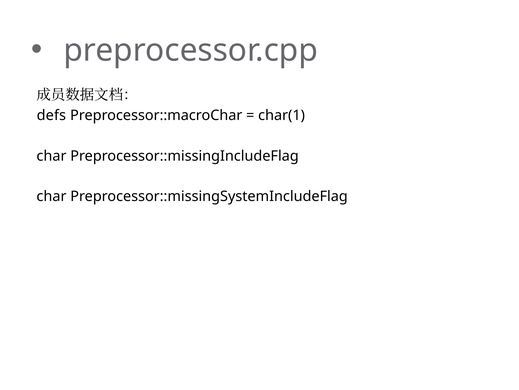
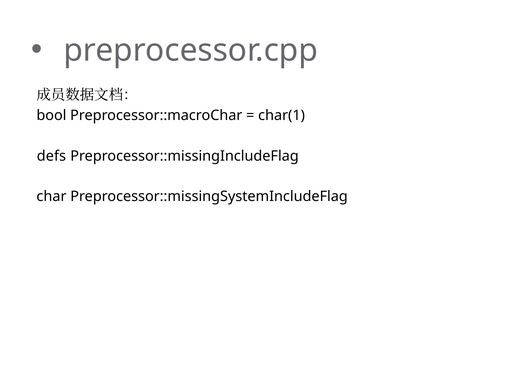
defs: defs -> bool
char at (51, 156): char -> defs
